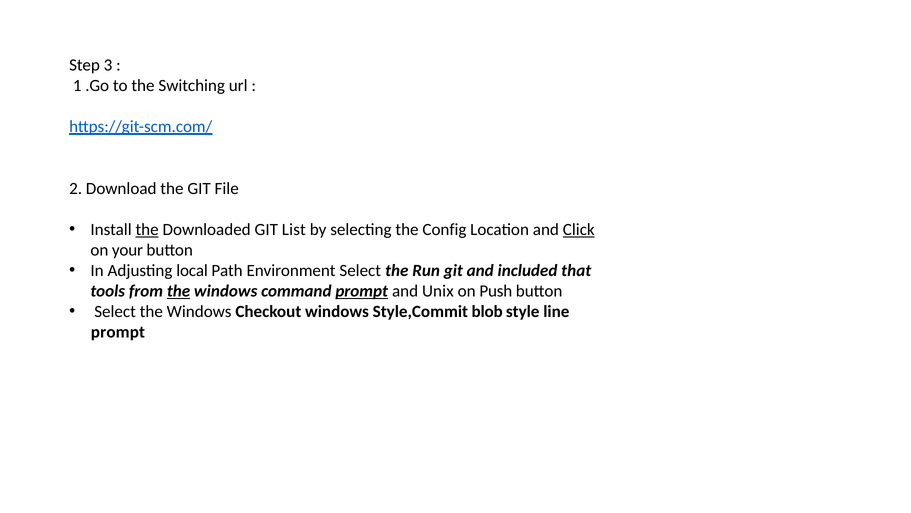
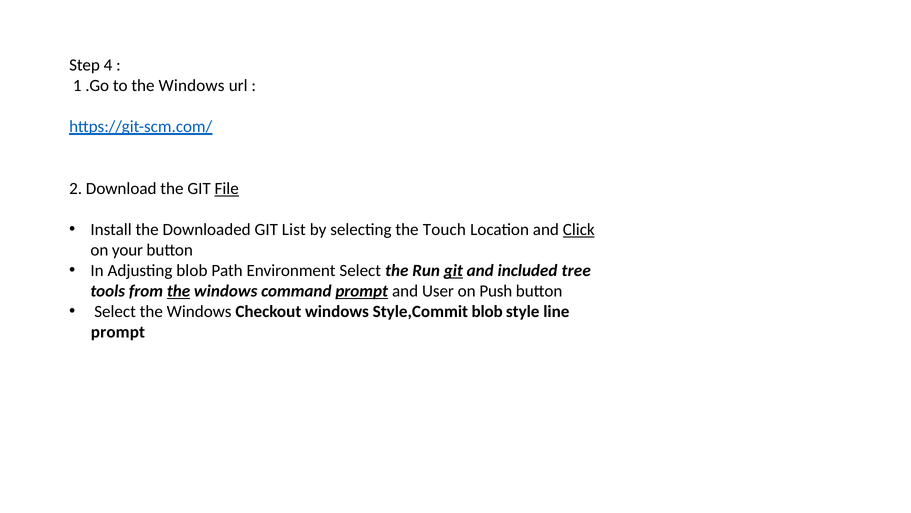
3: 3 -> 4
to the Switching: Switching -> Windows
File underline: none -> present
the at (147, 229) underline: present -> none
Config: Config -> Touch
Adjusting local: local -> blob
git at (453, 270) underline: none -> present
that: that -> tree
Unix: Unix -> User
